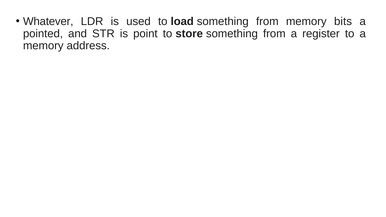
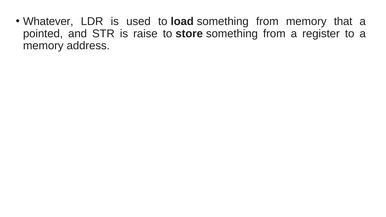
bits: bits -> that
point: point -> raise
